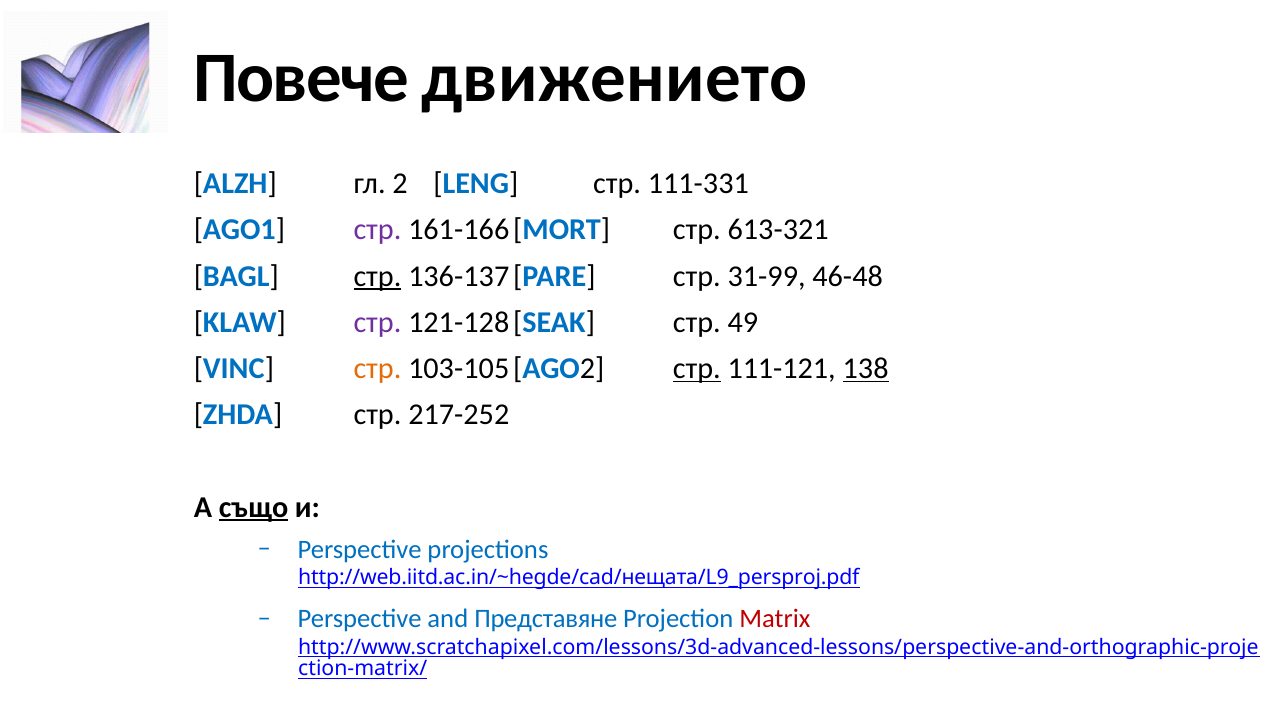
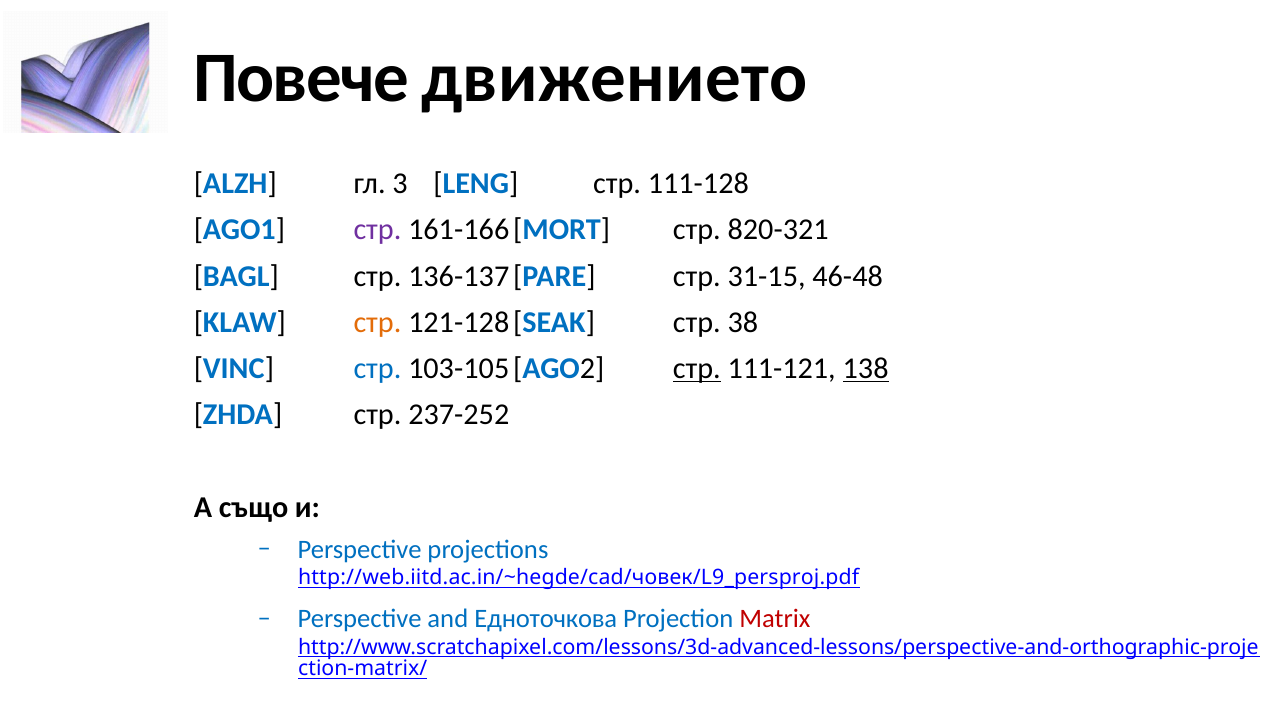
2: 2 -> 3
111-331: 111-331 -> 111-128
613-321: 613-321 -> 820-321
стр at (377, 276) underline: present -> none
31-99: 31-99 -> 31-15
стр at (377, 322) colour: purple -> orange
49: 49 -> 38
стр at (377, 368) colour: orange -> blue
217-252: 217-252 -> 237-252
също underline: present -> none
http://web.iitd.ac.in/~hegde/cad/нещата/L9_persproj.pdf: http://web.iitd.ac.in/~hegde/cad/нещата/L9_persproj.pdf -> http://web.iitd.ac.in/~hegde/cad/човек/L9_persproj.pdf
Представяне: Представяне -> Едноточкова
